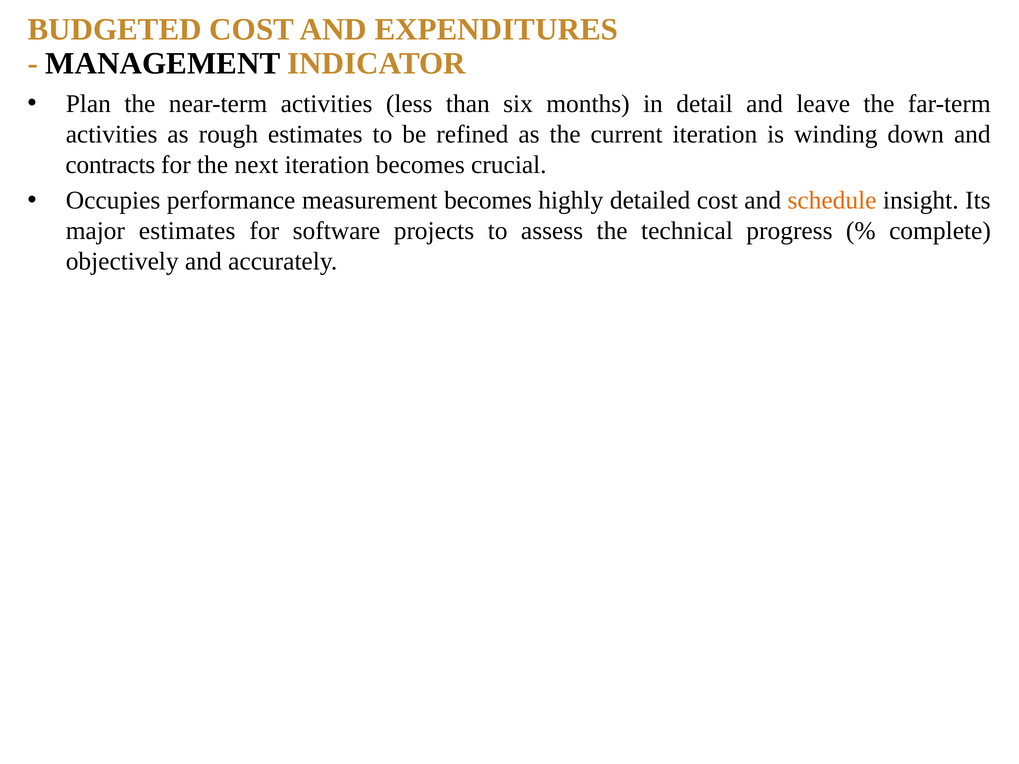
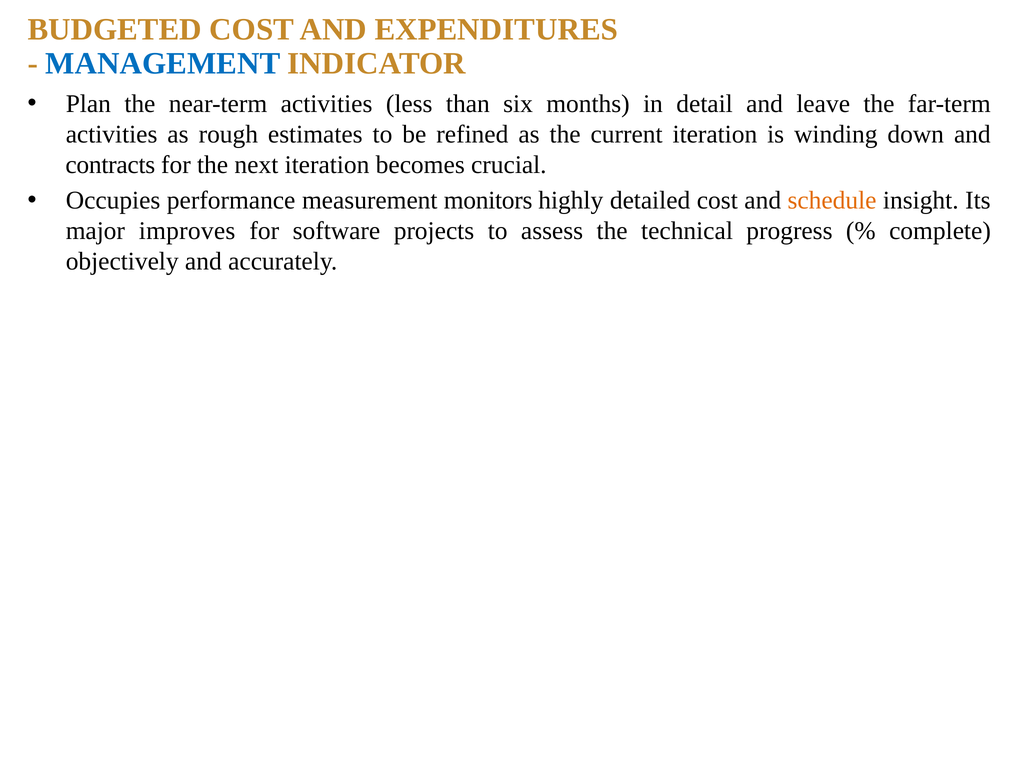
MANAGEMENT colour: black -> blue
measurement becomes: becomes -> monitors
major estimates: estimates -> improves
